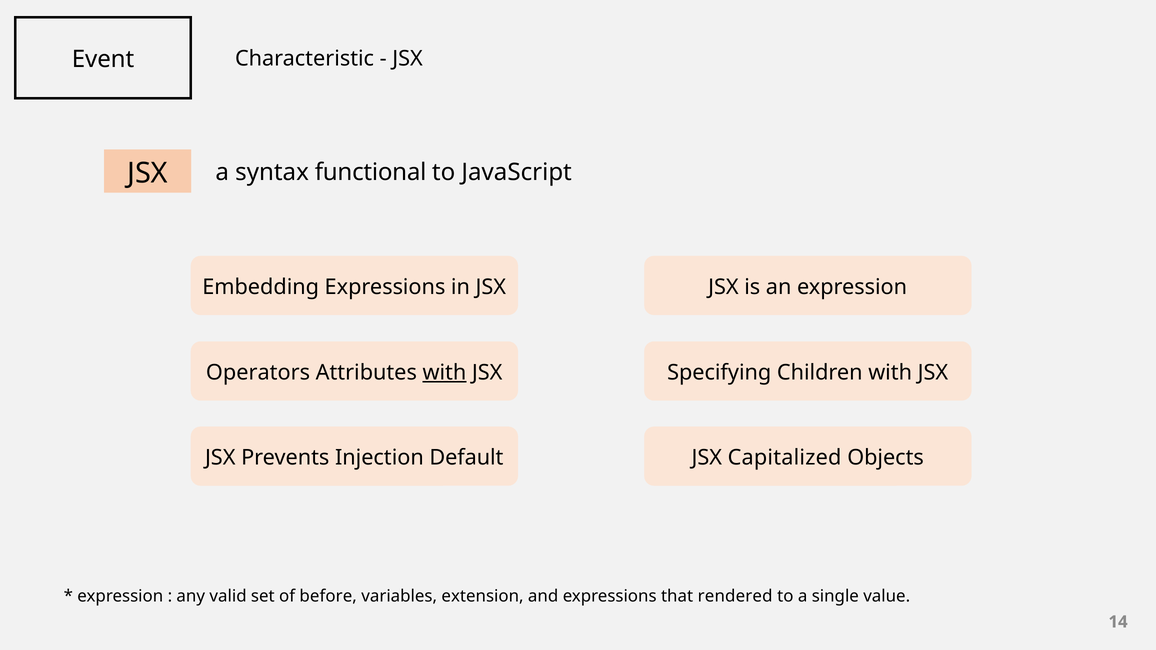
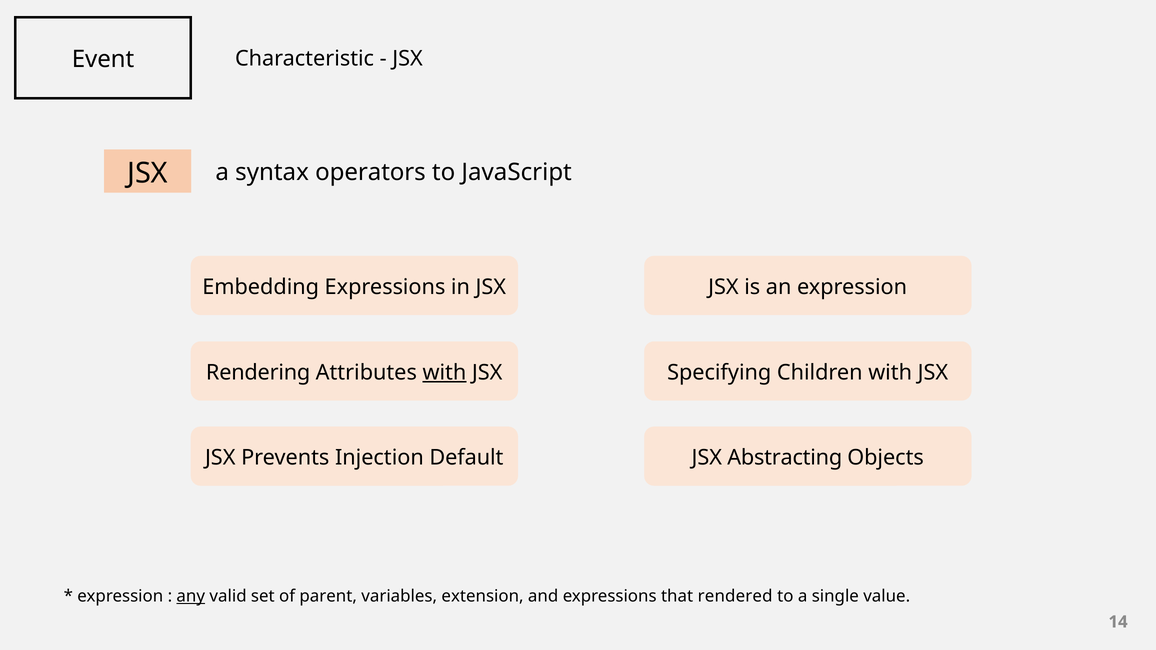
functional: functional -> operators
Operators: Operators -> Rendering
Capitalized: Capitalized -> Abstracting
any underline: none -> present
before: before -> parent
